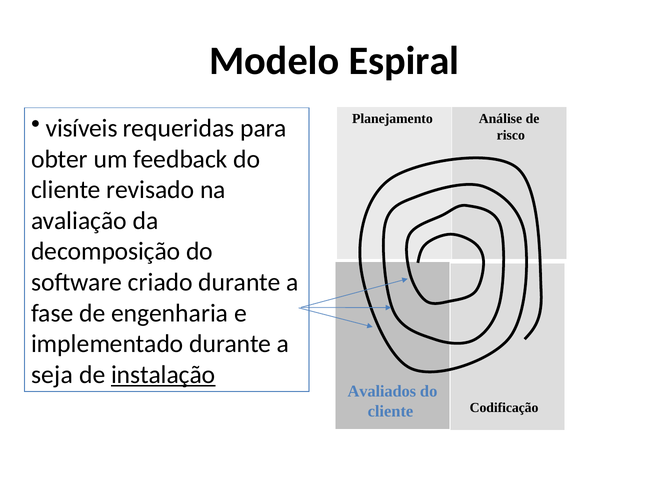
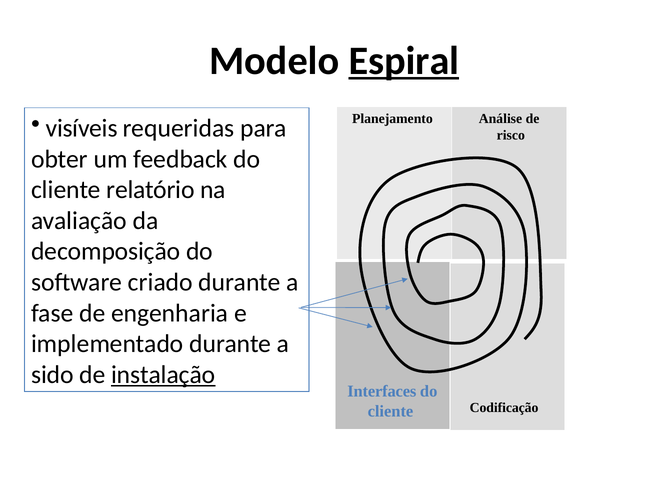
Espiral underline: none -> present
revisado: revisado -> relatório
seja: seja -> sido
Avaliados: Avaliados -> Interfaces
